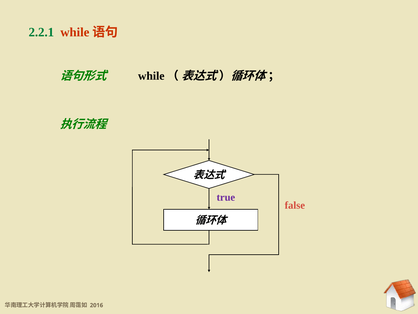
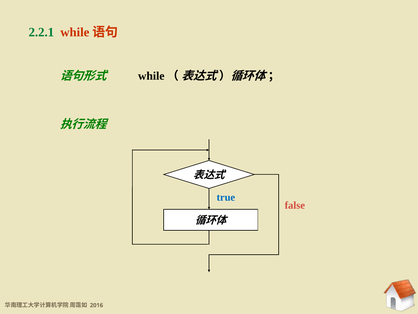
true colour: purple -> blue
